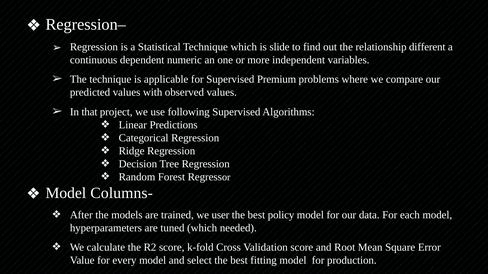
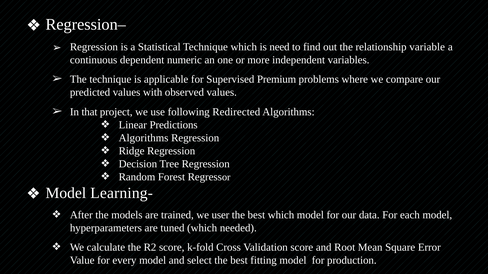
slide: slide -> need
different: different -> variable
following Supervised: Supervised -> Redirected
Categorical at (144, 138): Categorical -> Algorithms
Columns-: Columns- -> Learning-
best policy: policy -> which
